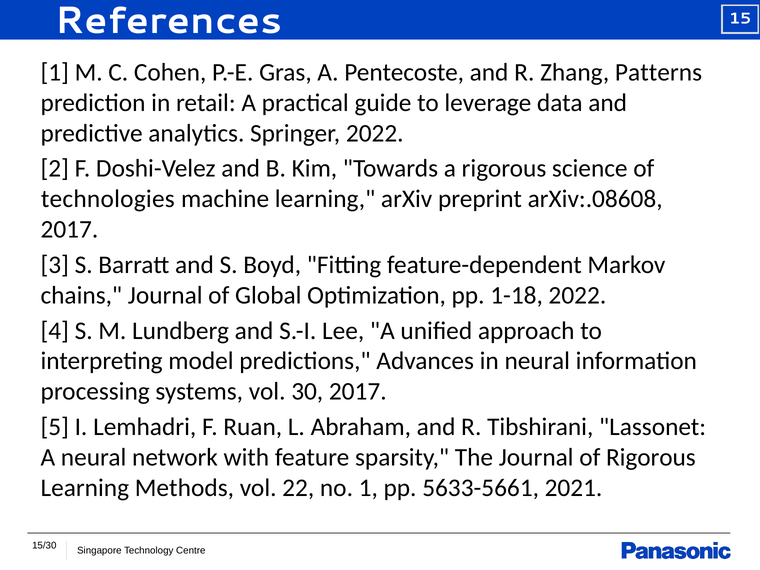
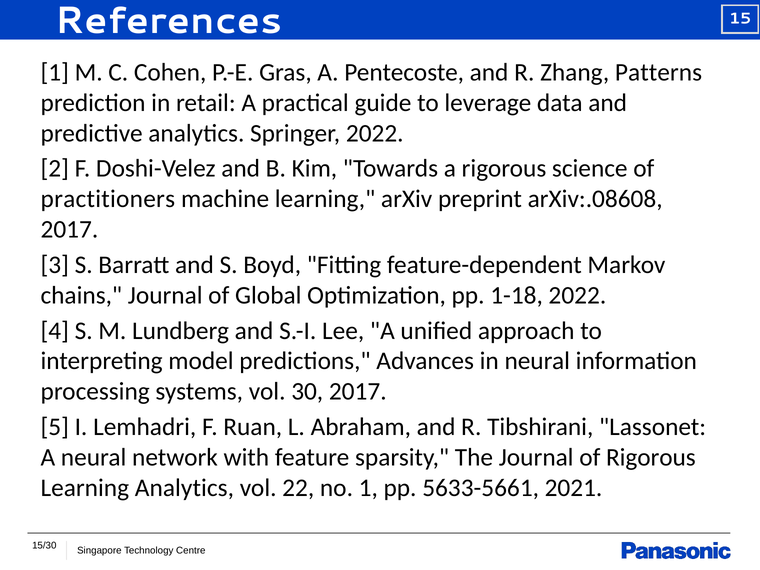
technologies: technologies -> practitioners
Learning Methods: Methods -> Analytics
